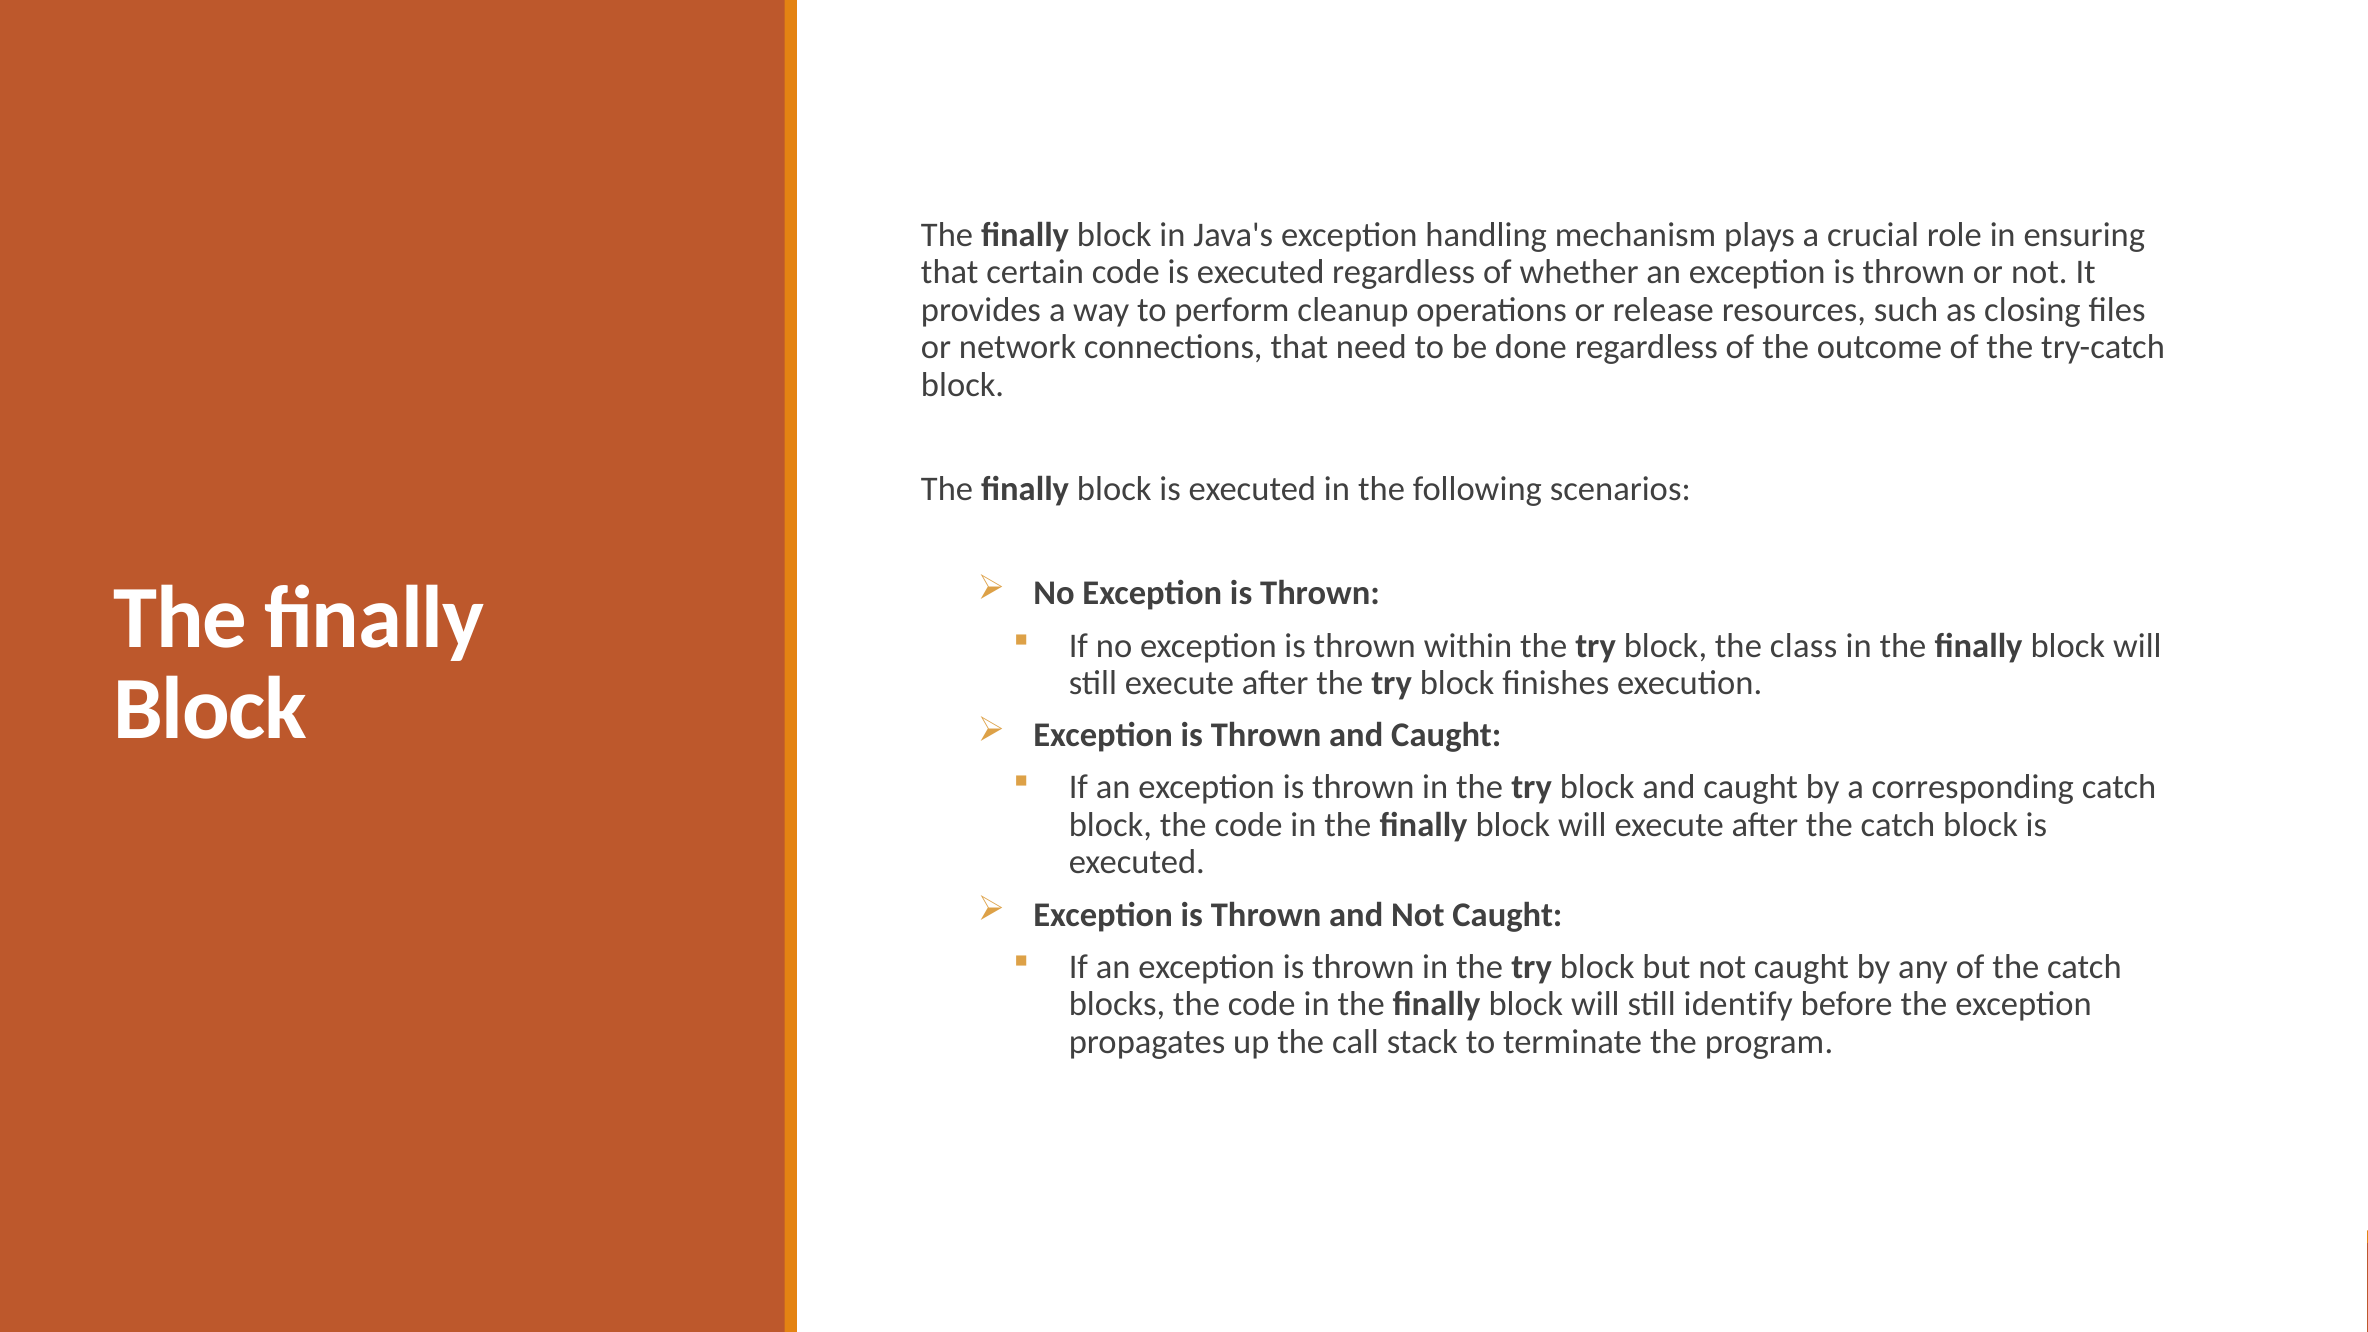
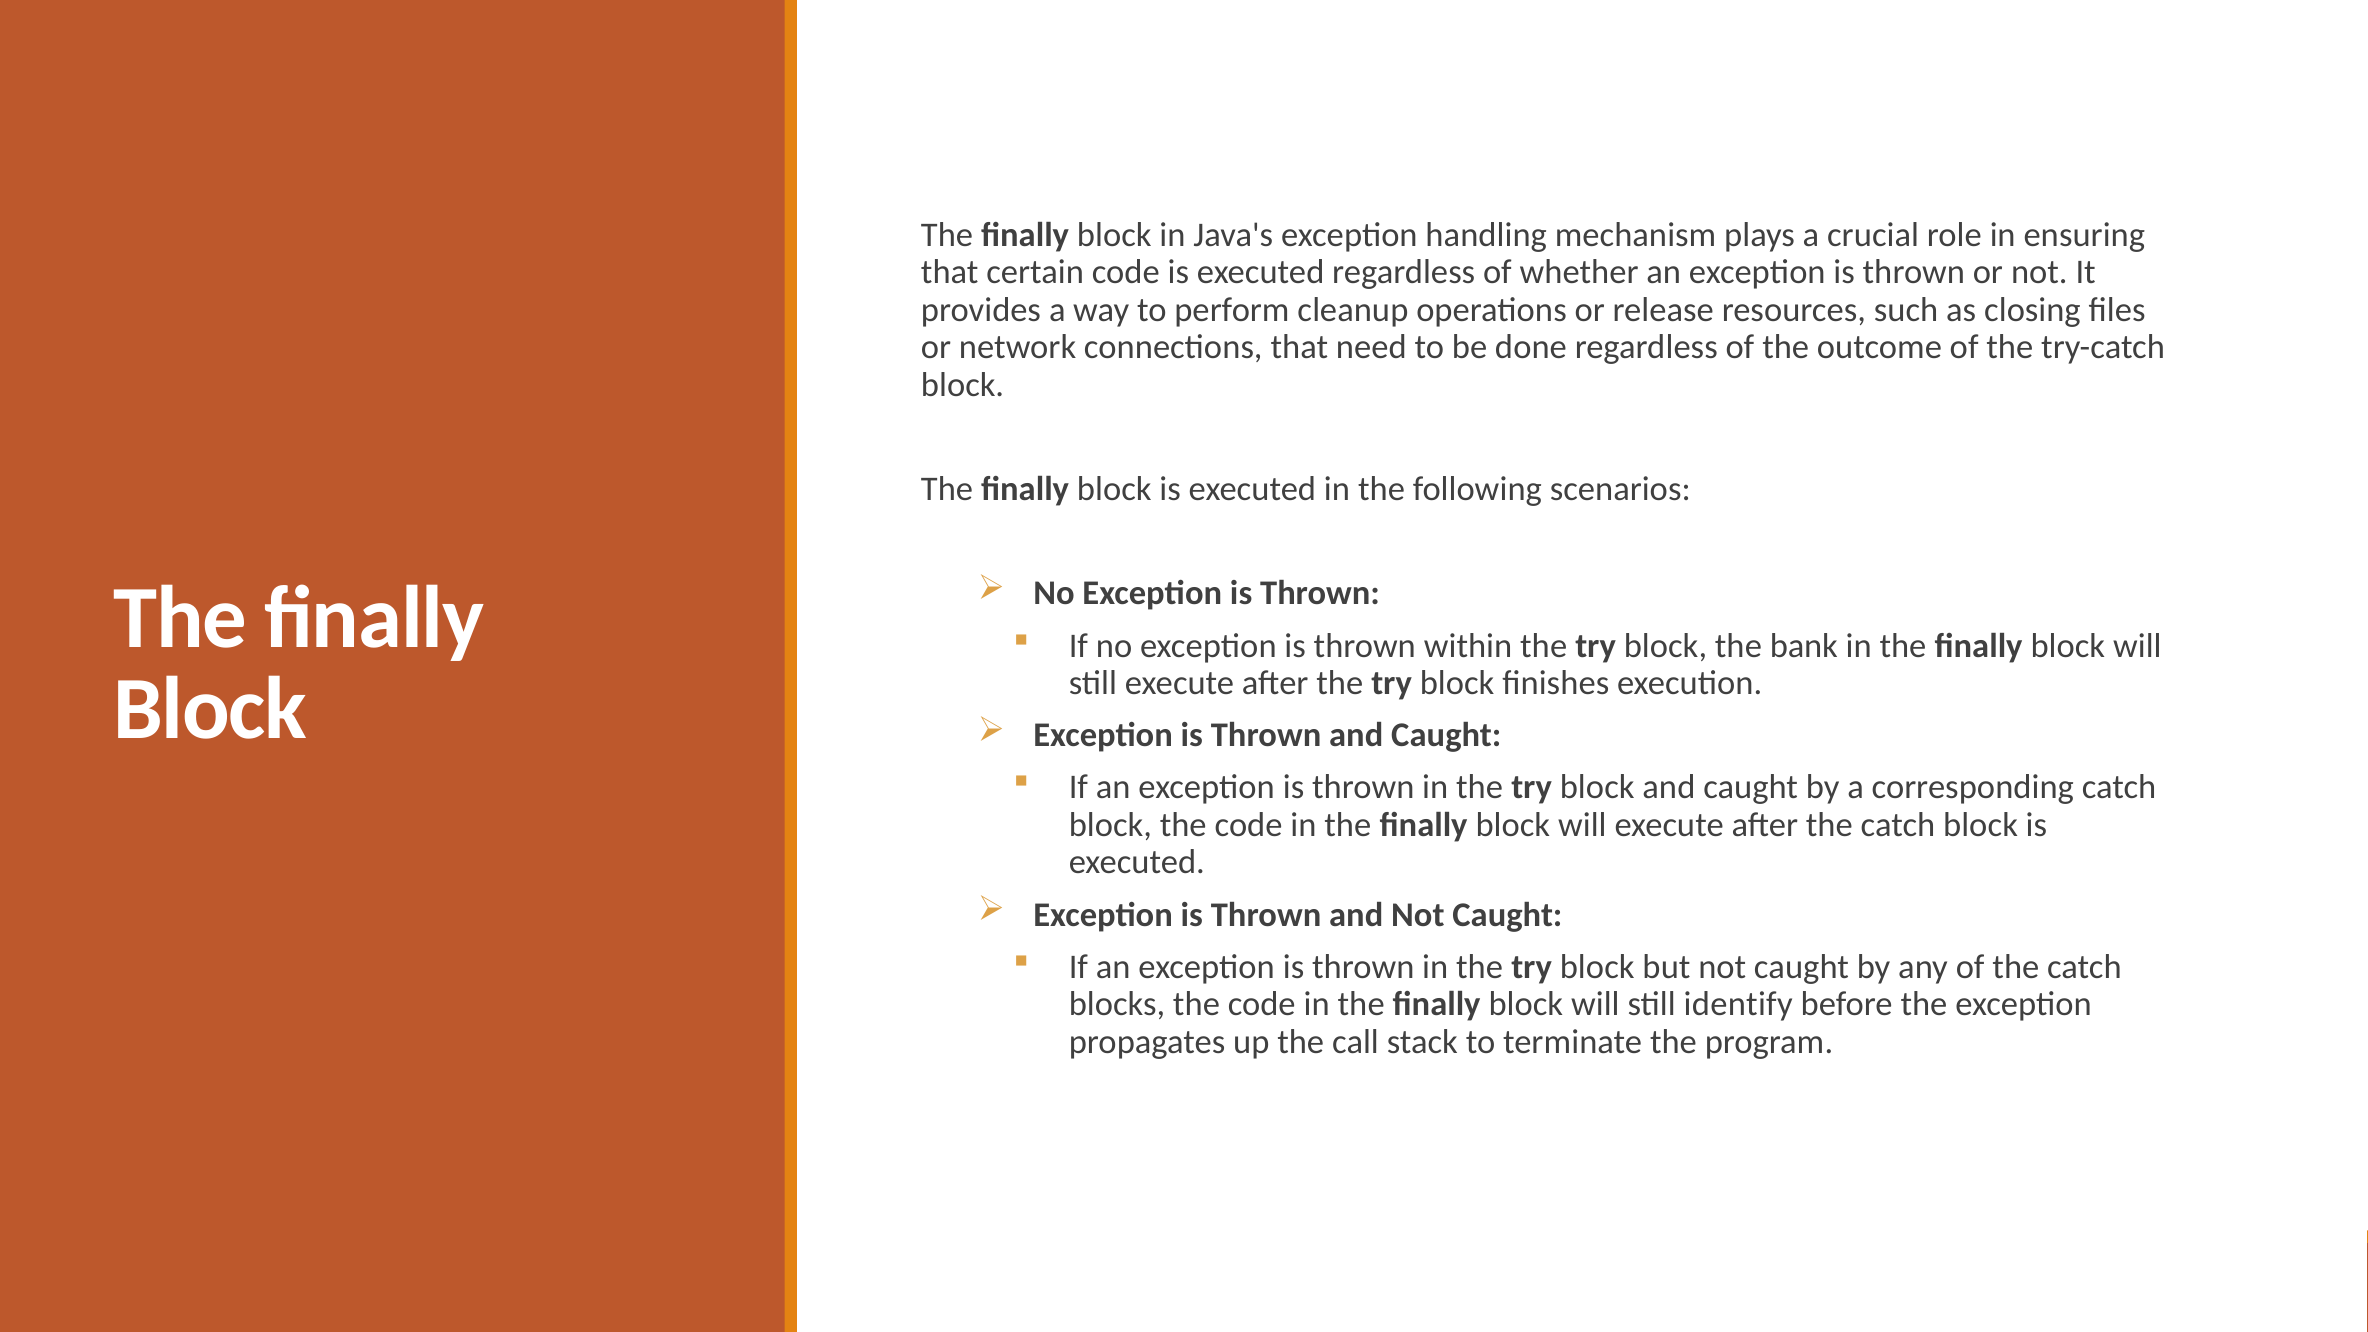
class: class -> bank
